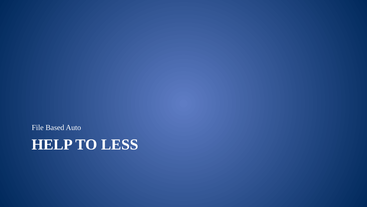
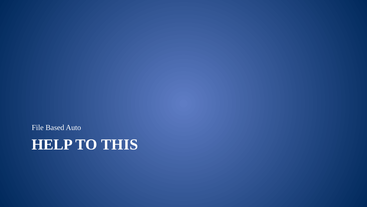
LESS: LESS -> THIS
